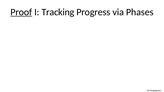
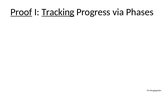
Tracking underline: none -> present
